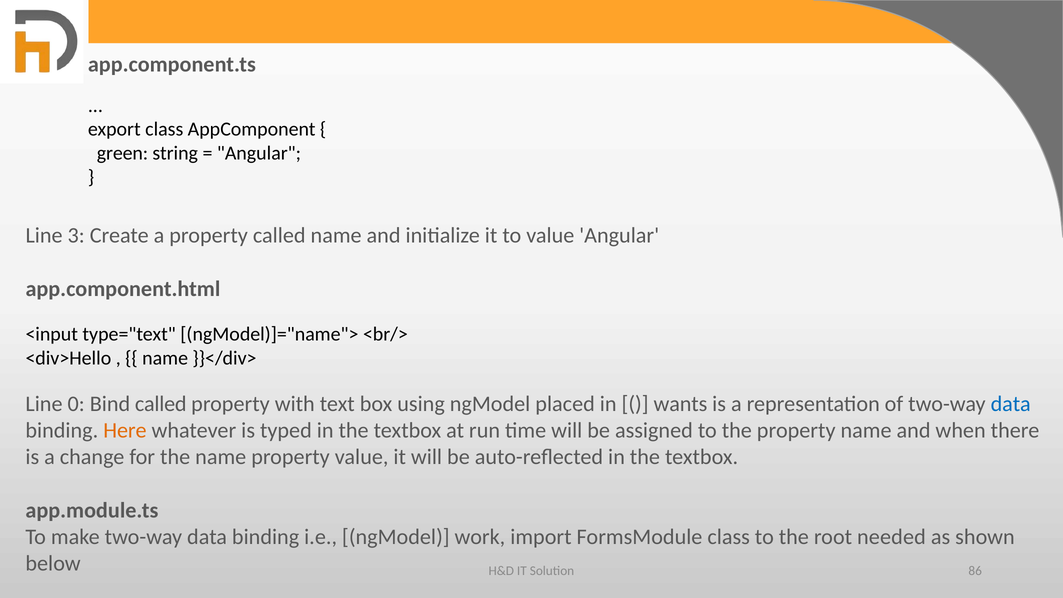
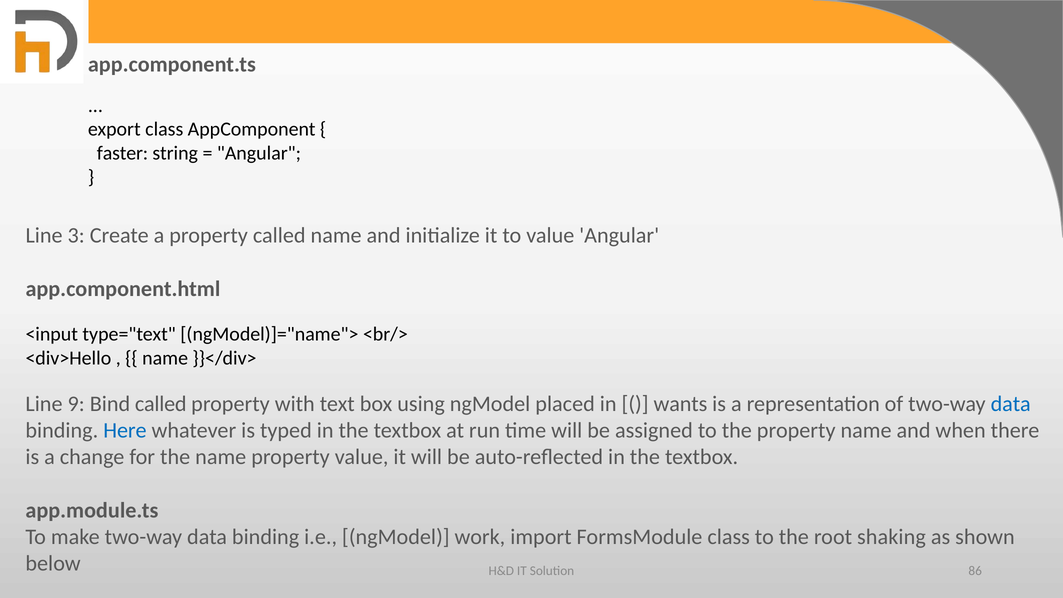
green: green -> faster
0: 0 -> 9
Here colour: orange -> blue
needed: needed -> shaking
